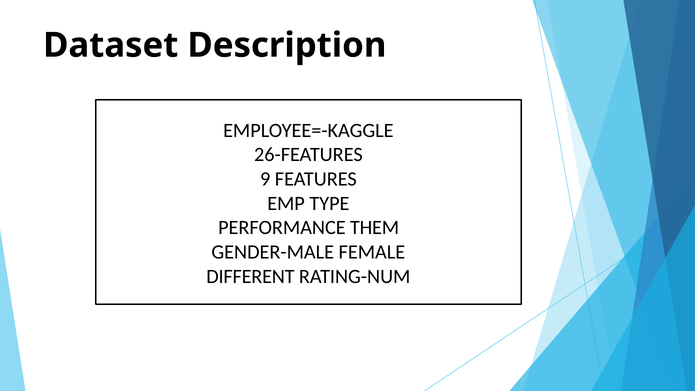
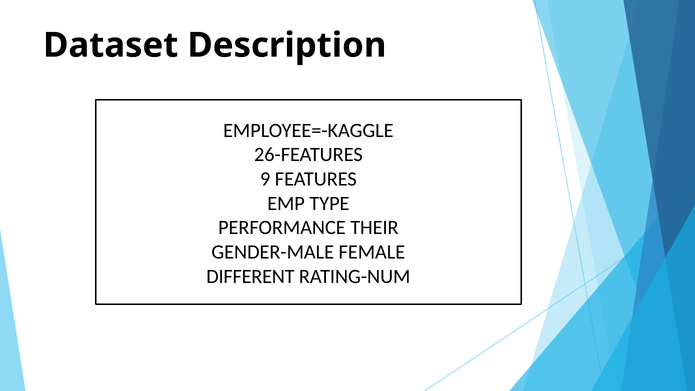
THEM: THEM -> THEIR
